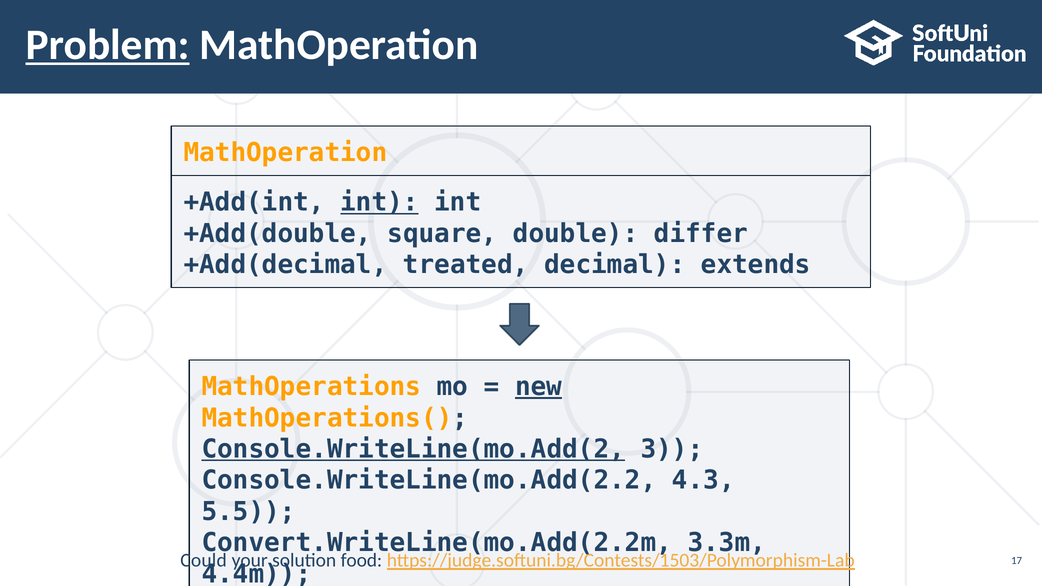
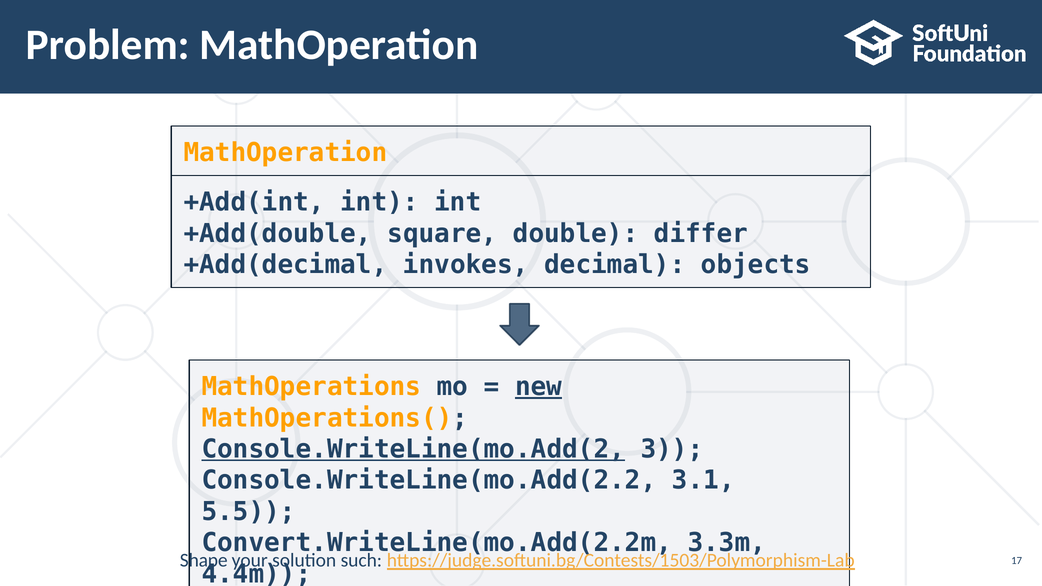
Problem underline: present -> none
int at (380, 202) underline: present -> none
treated: treated -> invokes
extends: extends -> objects
4.3: 4.3 -> 3.1
Could: Could -> Shape
food: food -> such
